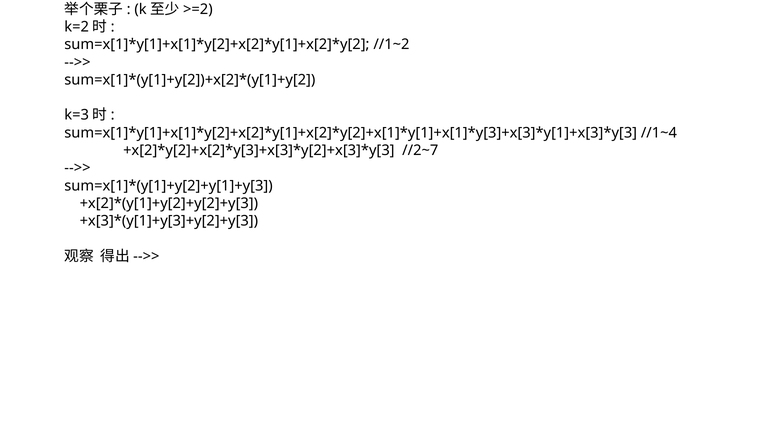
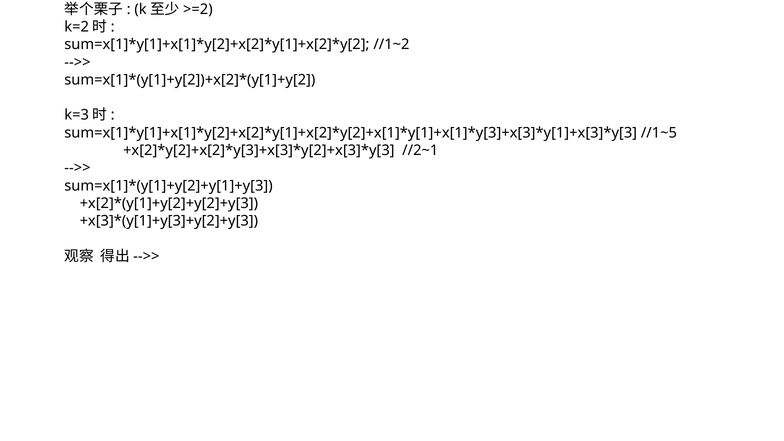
//1~4: //1~4 -> //1~5
//2~7: //2~7 -> //2~1
